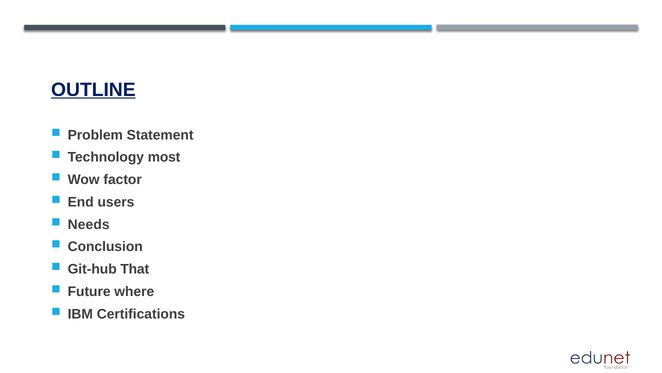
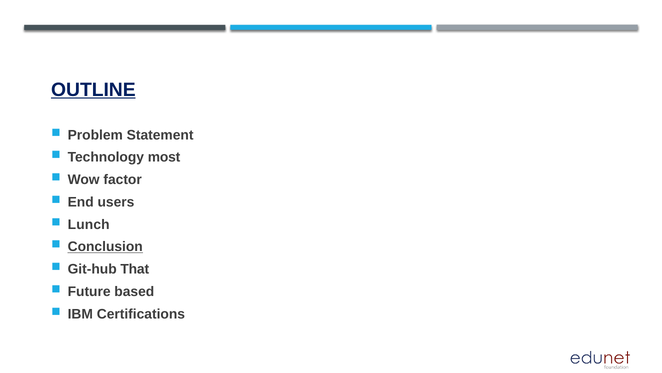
Needs: Needs -> Lunch
Conclusion underline: none -> present
where: where -> based
